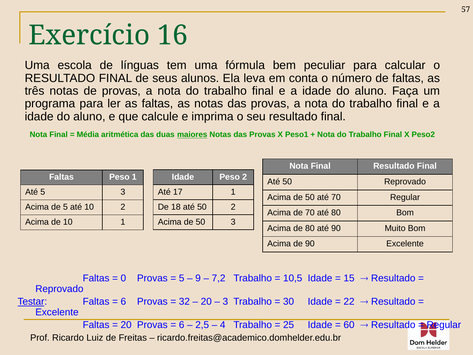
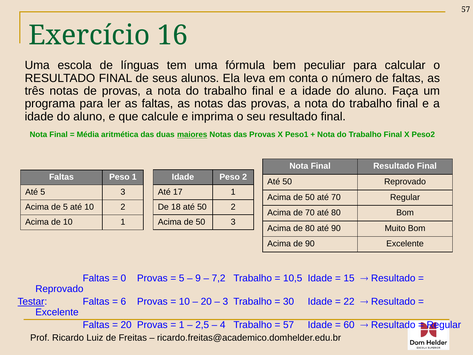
32 at (184, 301): 32 -> 10
6 at (182, 325): 6 -> 1
25 at (289, 325): 25 -> 57
